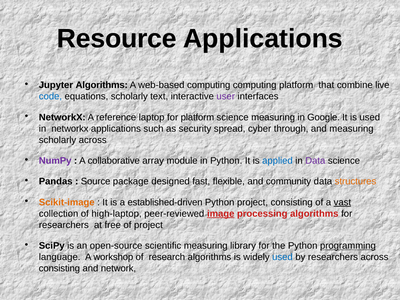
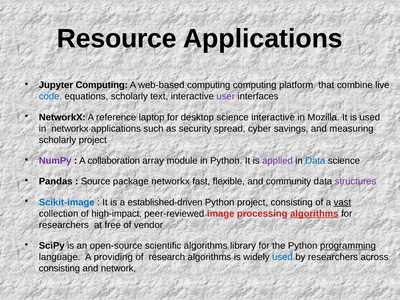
Jupyter Algorithms: Algorithms -> Computing
for platform: platform -> desktop
science measuring: measuring -> interactive
Google: Google -> Mozilla
through: through -> savings
scholarly across: across -> project
collaborative: collaborative -> collaboration
applied colour: blue -> purple
Data at (315, 161) colour: purple -> blue
package designed: designed -> networkx
structures colour: orange -> purple
Scikit-image colour: orange -> blue
high-laptop: high-laptop -> high-impact
image underline: present -> none
algorithms at (314, 214) underline: none -> present
of project: project -> vendor
scientific measuring: measuring -> algorithms
workshop: workshop -> providing
